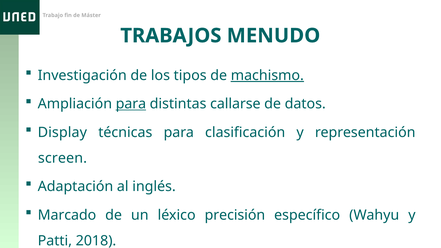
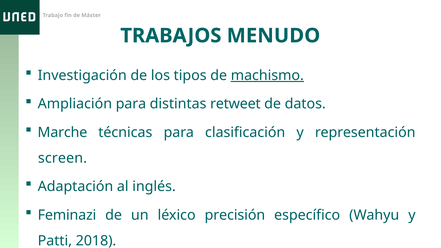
para at (131, 104) underline: present -> none
callarse: callarse -> retweet
Display: Display -> Marche
Marcado: Marcado -> Feminazi
